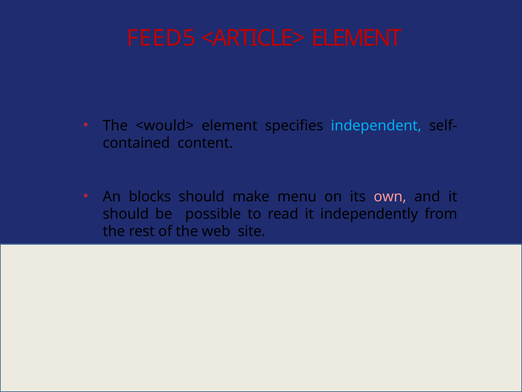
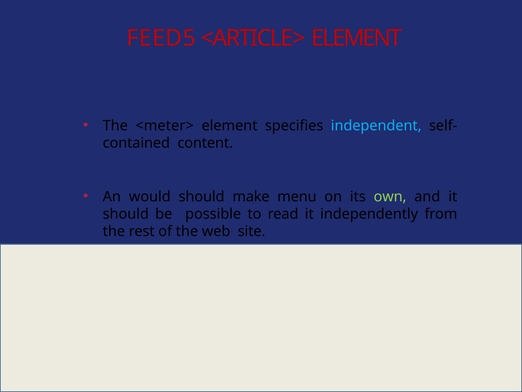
<would>: <would> -> <meter>
blocks: blocks -> would
own colour: pink -> light green
